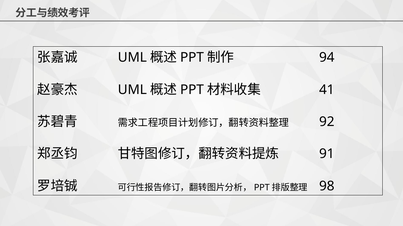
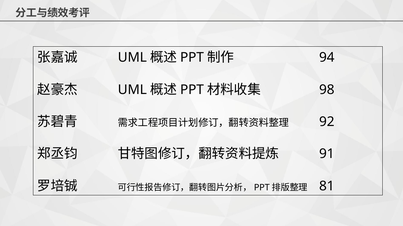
41: 41 -> 98
98: 98 -> 81
